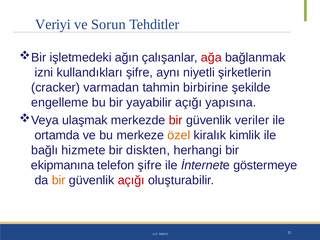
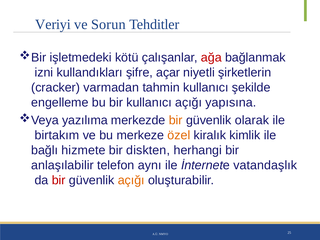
ağın: ağın -> kötü
aynı: aynı -> açar
tahmin birbirine: birbirine -> kullanıcı
bir yayabilir: yayabilir -> kullanıcı
ulaşmak: ulaşmak -> yazılıma
bir at (176, 120) colour: red -> orange
veriler: veriler -> olarak
ortamda: ortamda -> birtakım
ekipmanına: ekipmanına -> anlaşılabilir
telefon şifre: şifre -> aynı
göstermeye: göstermeye -> vatandaşlık
bir at (59, 180) colour: orange -> red
açığı at (131, 180) colour: red -> orange
